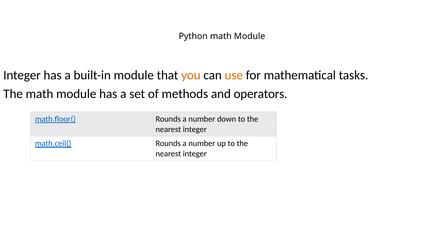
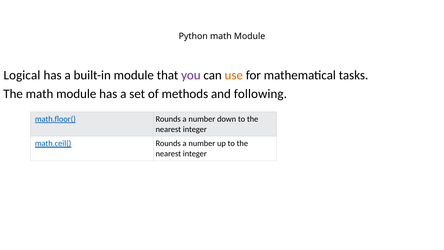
Integer at (22, 75): Integer -> Logical
you colour: orange -> purple
operators: operators -> following
